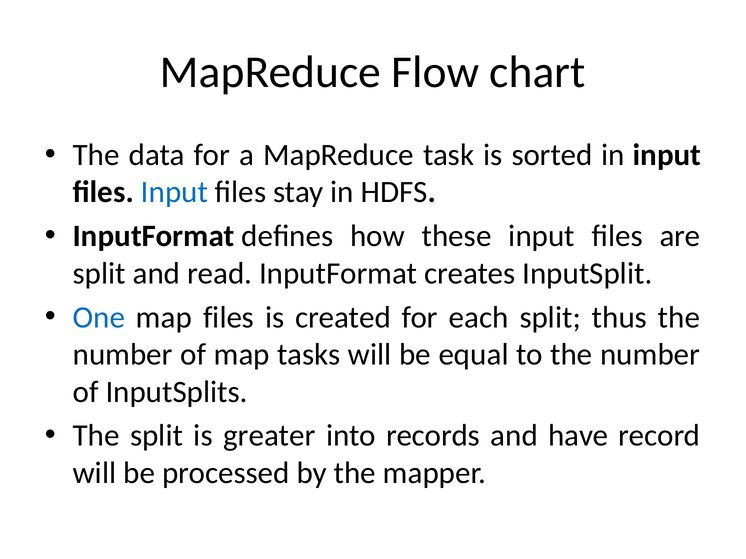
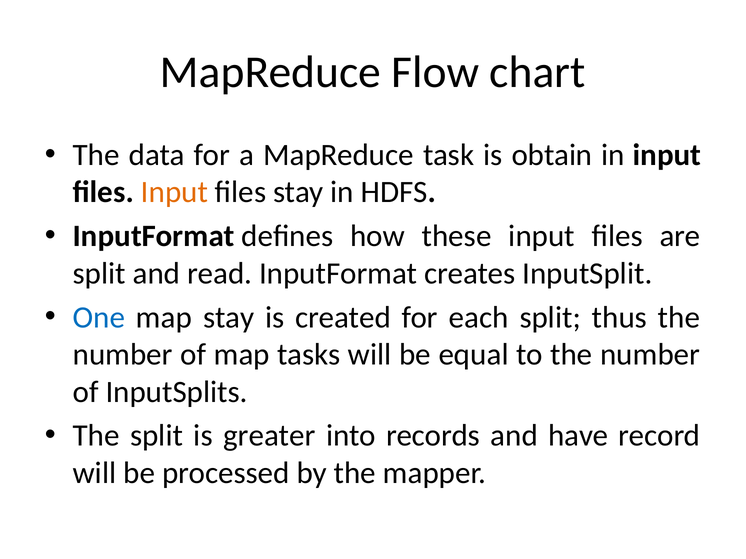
sorted: sorted -> obtain
Input at (174, 192) colour: blue -> orange
map files: files -> stay
